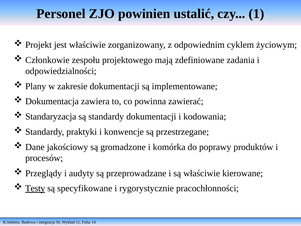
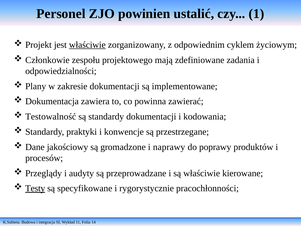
właściwie at (87, 45) underline: none -> present
Standaryzacja: Standaryzacja -> Testowalność
komórka: komórka -> naprawy
